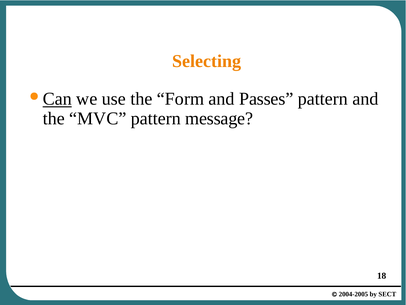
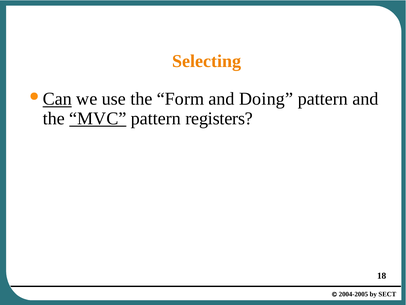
Passes: Passes -> Doing
MVC underline: none -> present
message: message -> registers
